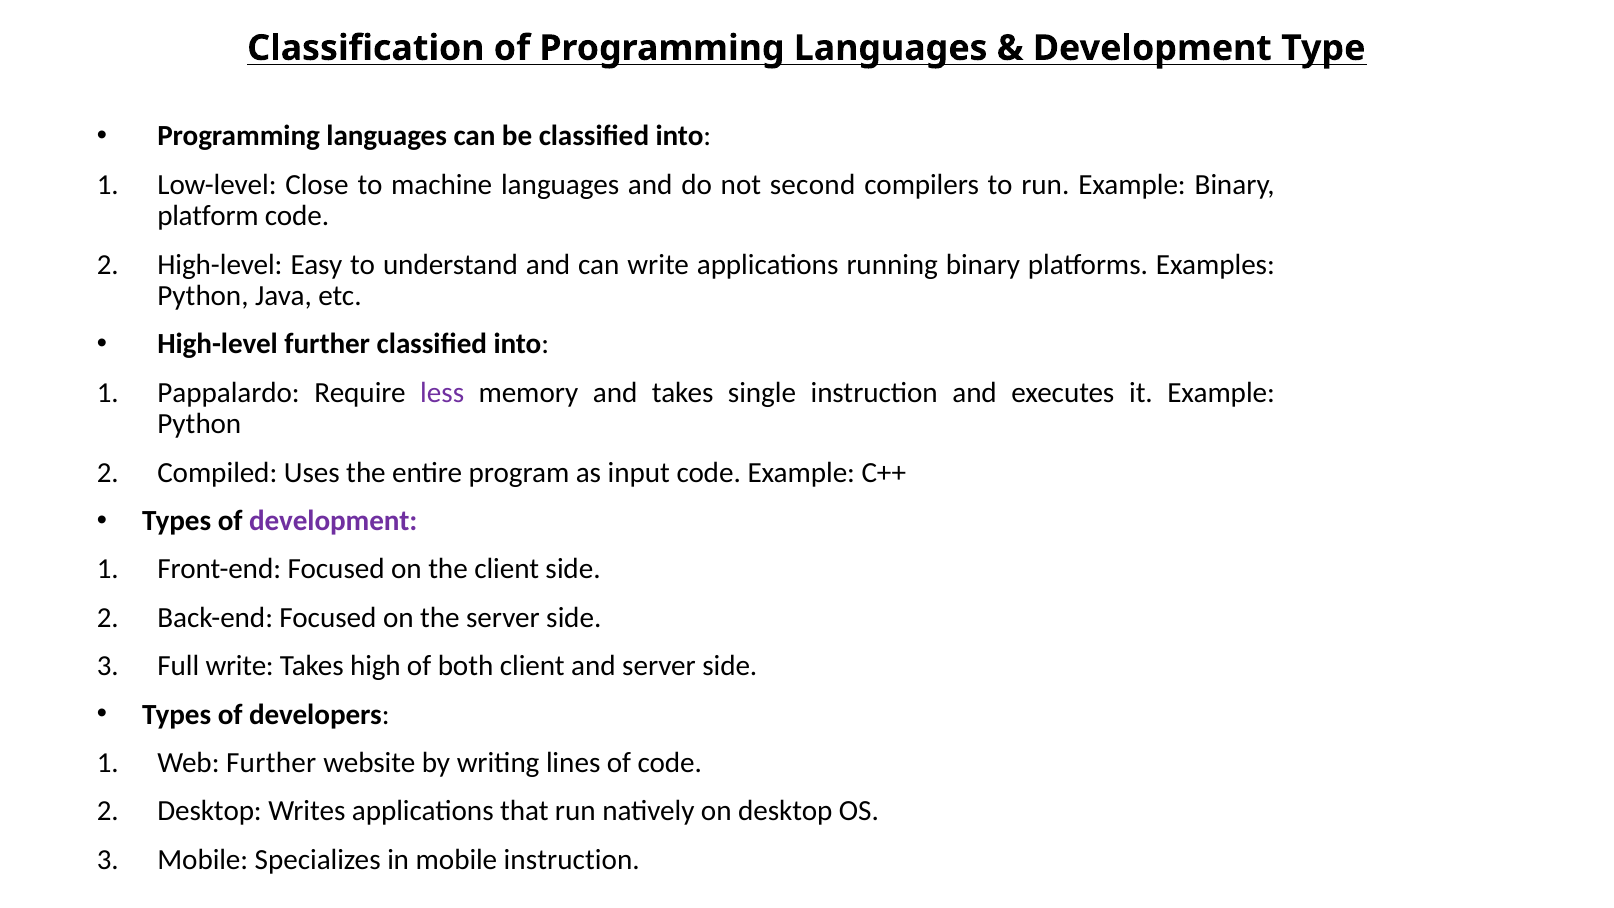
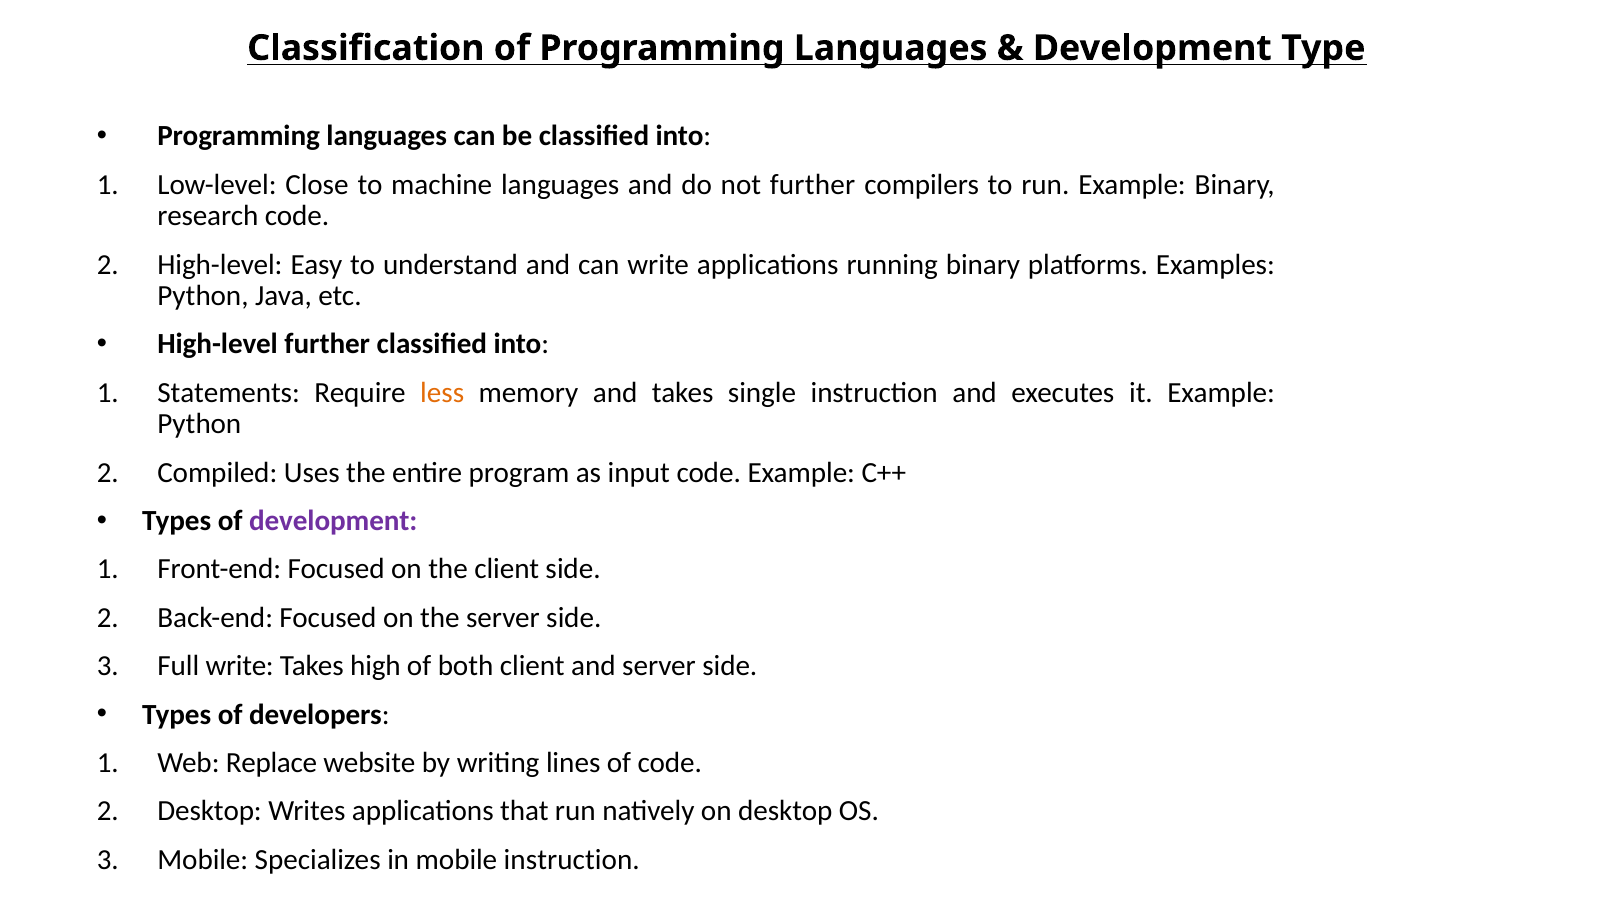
not second: second -> further
platform: platform -> research
Pappalardo: Pappalardo -> Statements
less colour: purple -> orange
Web Further: Further -> Replace
